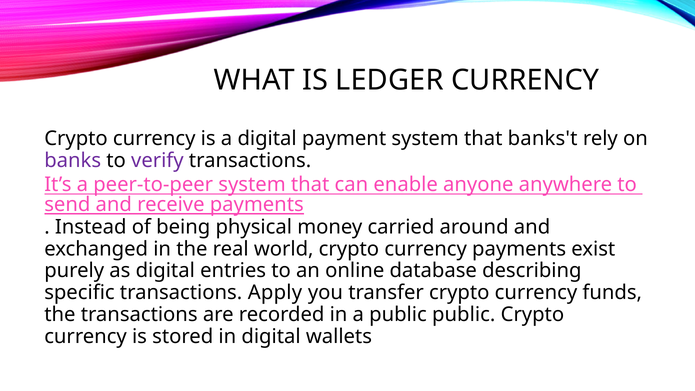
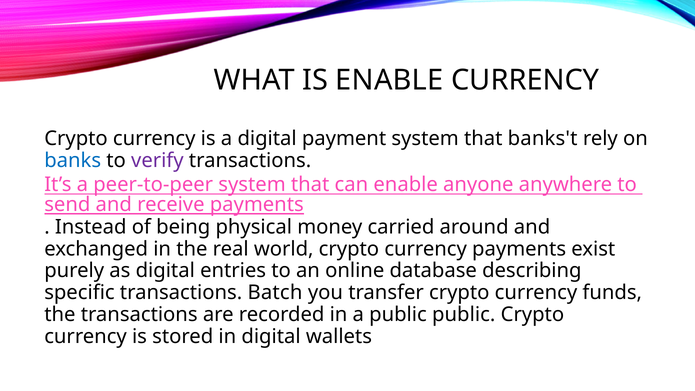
IS LEDGER: LEDGER -> ENABLE
banks colour: purple -> blue
Apply: Apply -> Batch
